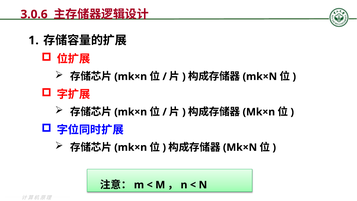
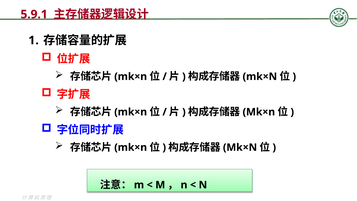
3.0.6: 3.0.6 -> 5.9.1
